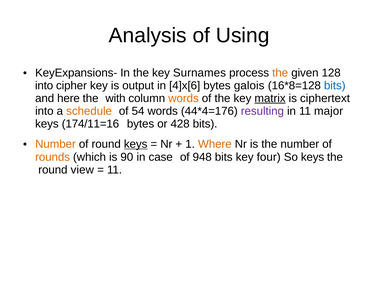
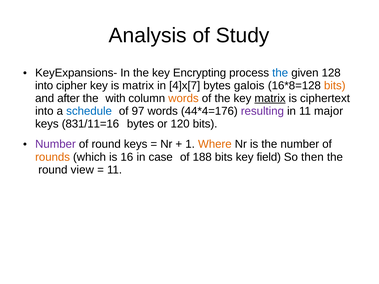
Using: Using -> Study
Surnames: Surnames -> Encrypting
the at (280, 73) colour: orange -> blue
is output: output -> matrix
4]x[6: 4]x[6 -> 4]x[7
bits at (335, 86) colour: blue -> orange
here: here -> after
schedule colour: orange -> blue
54: 54 -> 97
174/11=16: 174/11=16 -> 831/11=16
428: 428 -> 120
Number at (55, 144) colour: orange -> purple
keys at (136, 144) underline: present -> none
90: 90 -> 16
948: 948 -> 188
four: four -> field
So keys: keys -> then
